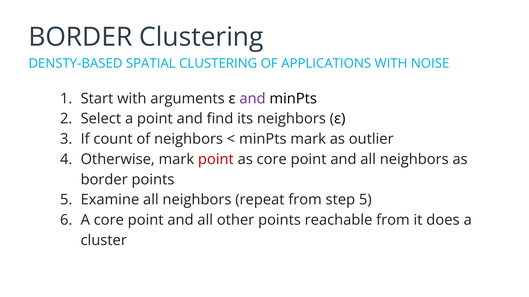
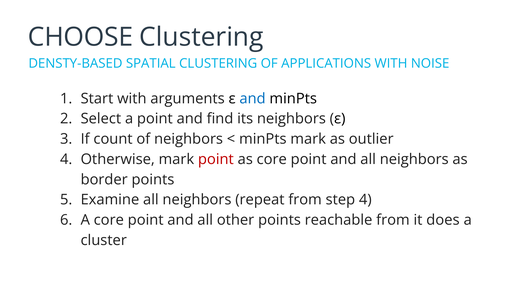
BORDER at (80, 37): BORDER -> CHOOSE
and at (253, 99) colour: purple -> blue
step 5: 5 -> 4
